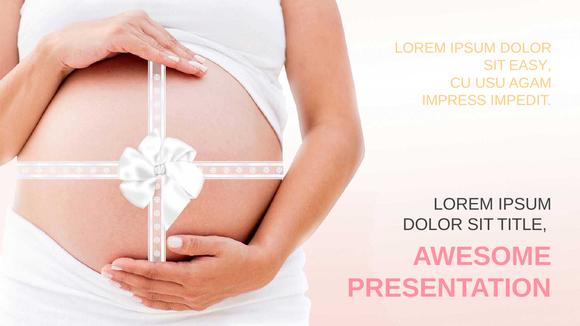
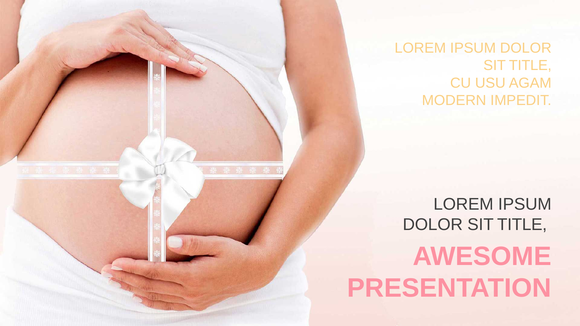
EASY at (530, 66): EASY -> TITLE
IMPRESS: IMPRESS -> MODERN
